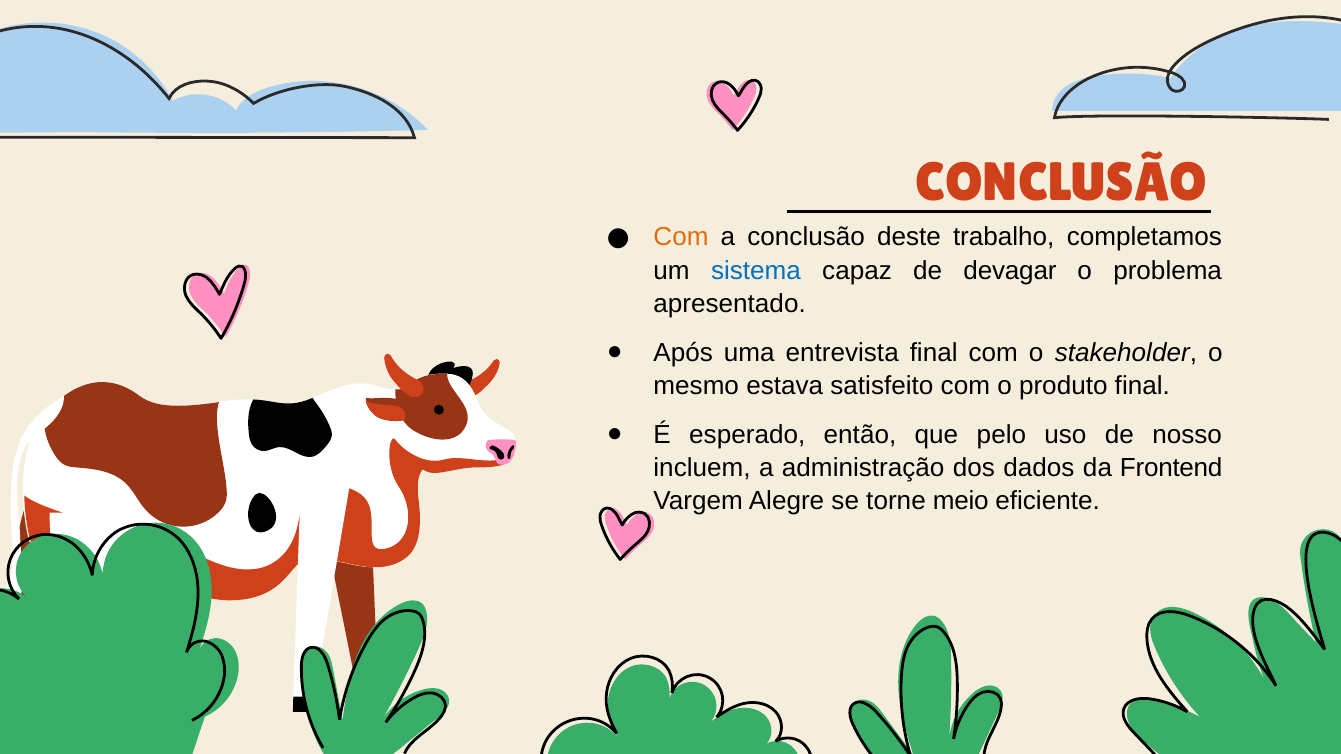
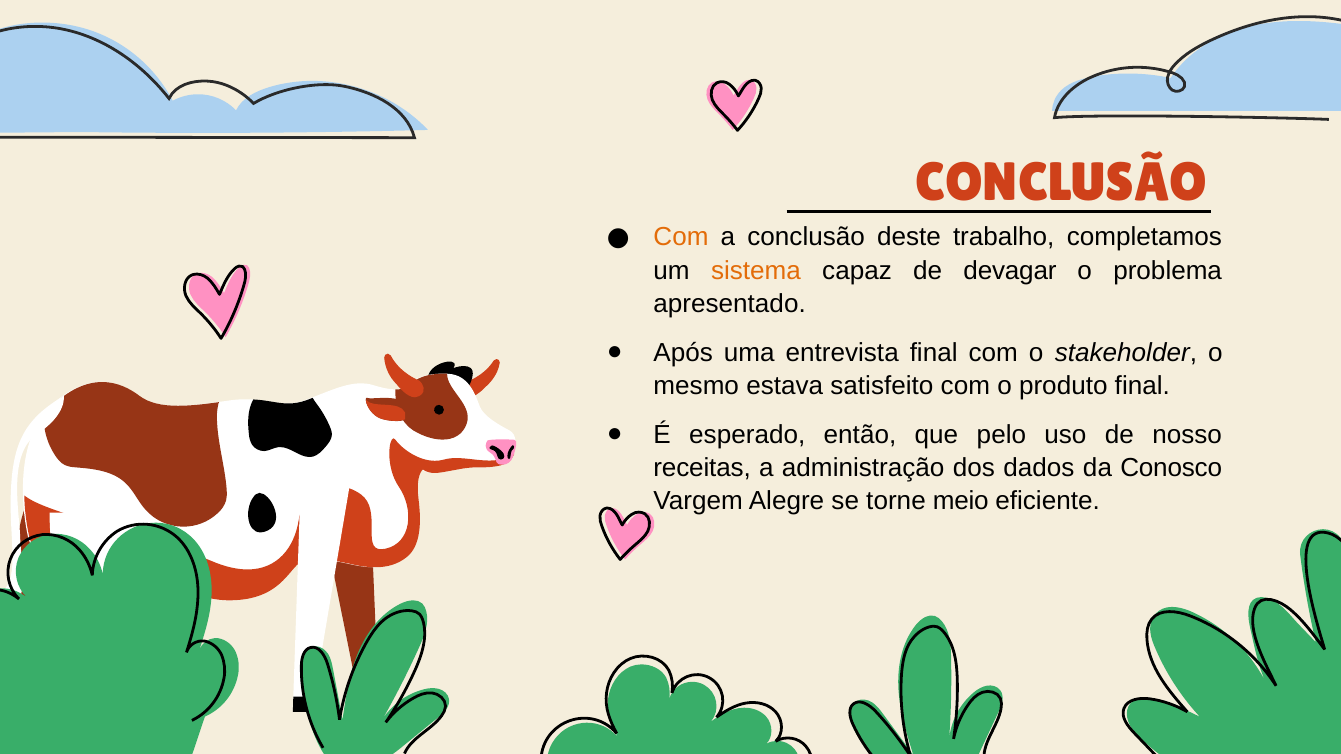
sistema colour: blue -> orange
incluem: incluem -> receitas
Frontend: Frontend -> Conosco
